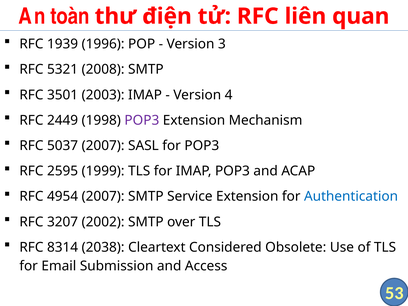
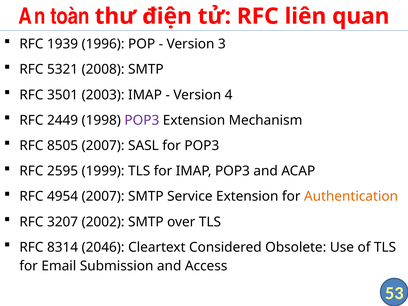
5037: 5037 -> 8505
Authentication colour: blue -> orange
2038: 2038 -> 2046
